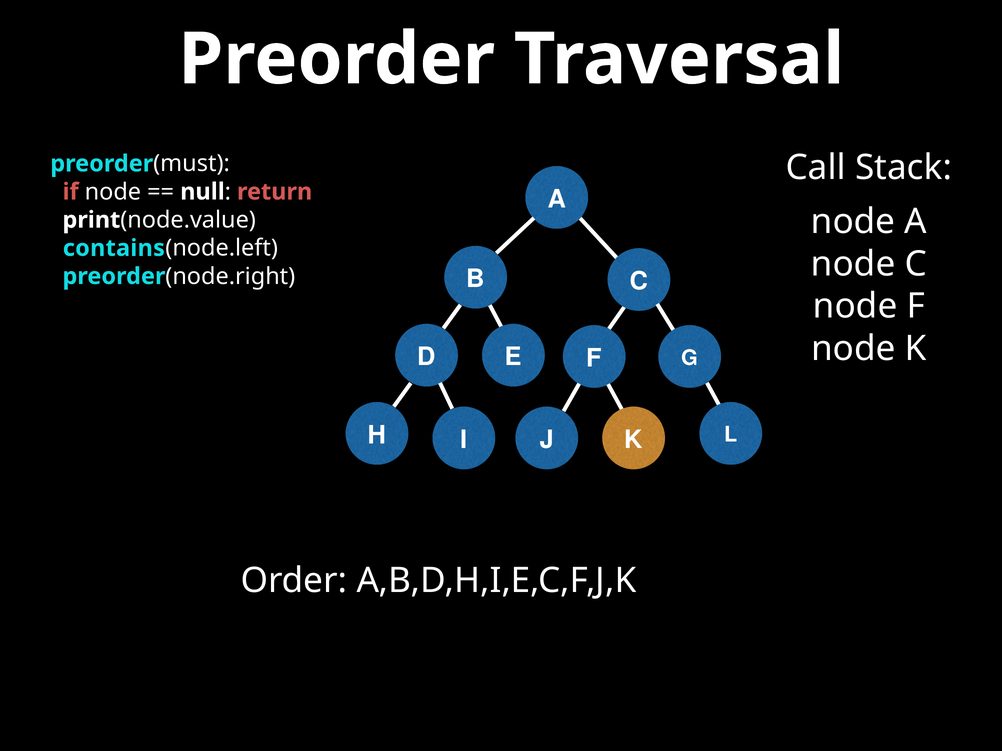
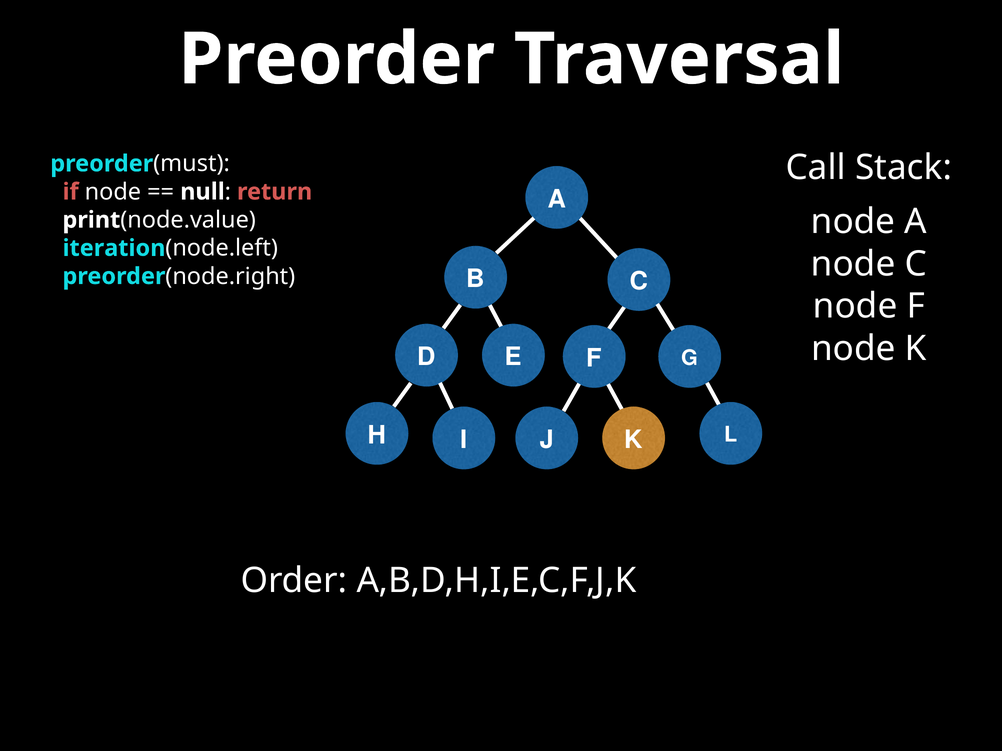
contains: contains -> iteration
